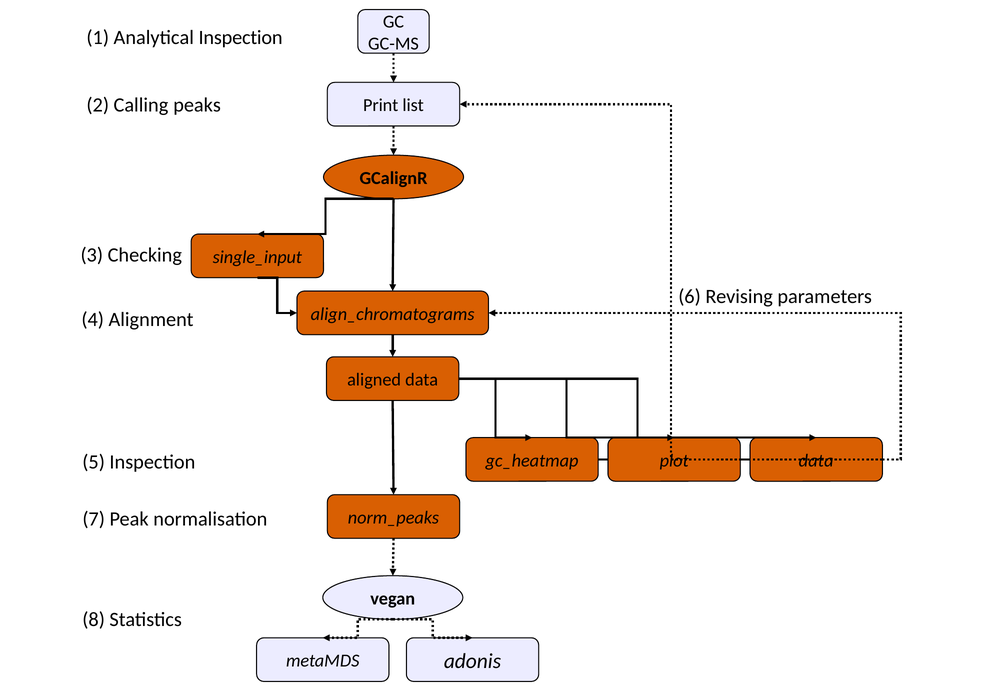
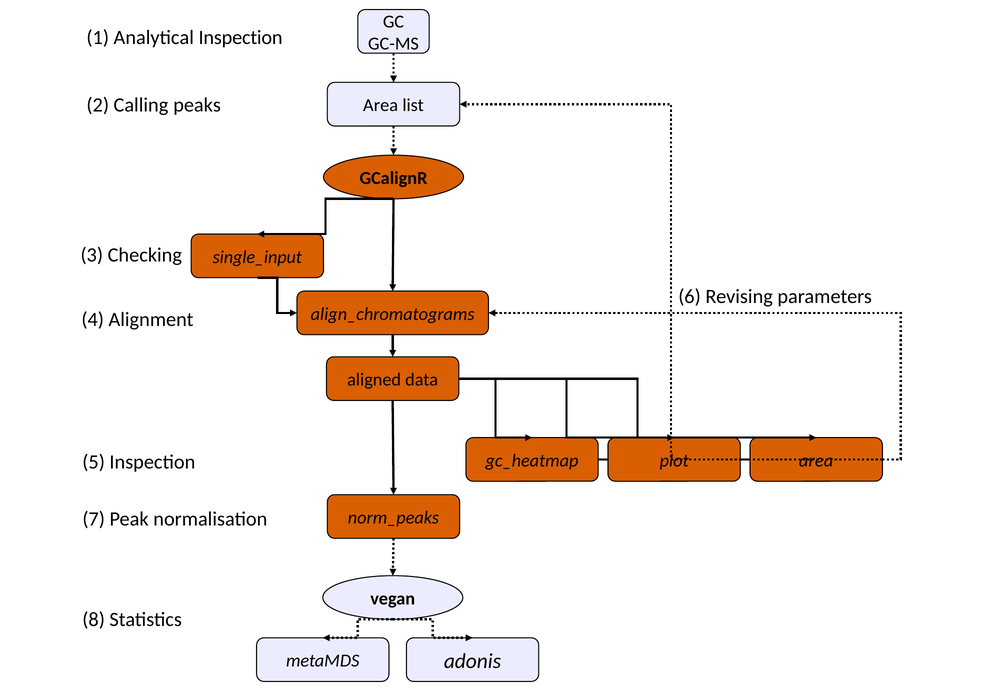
Print at (381, 105): Print -> Area
plot data: data -> area
